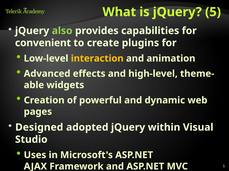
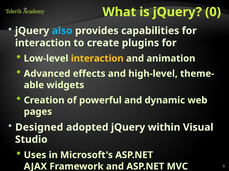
jQuery 5: 5 -> 0
also colour: light green -> light blue
convenient at (43, 43): convenient -> interaction
